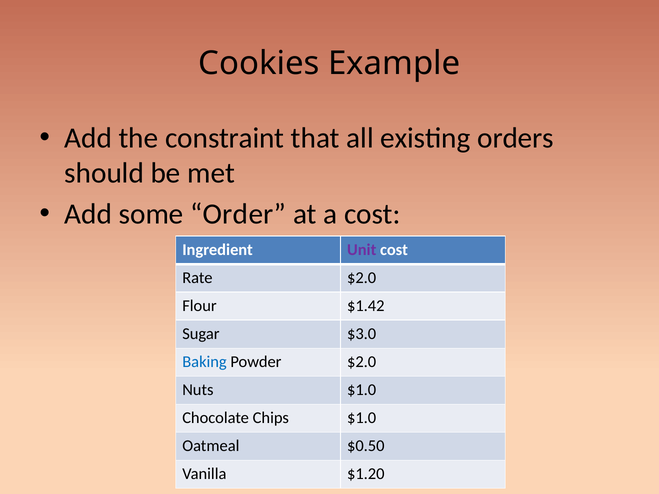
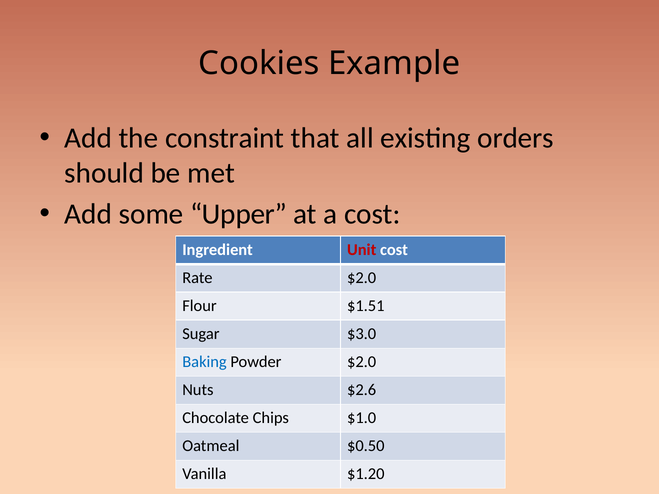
Order: Order -> Upper
Unit colour: purple -> red
$1.42: $1.42 -> $1.51
Nuts $1.0: $1.0 -> $2.6
